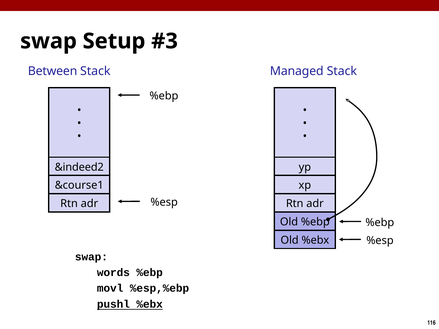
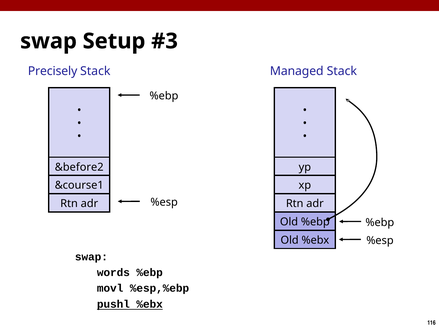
Between: Between -> Precisely
&indeed2: &indeed2 -> &before2
